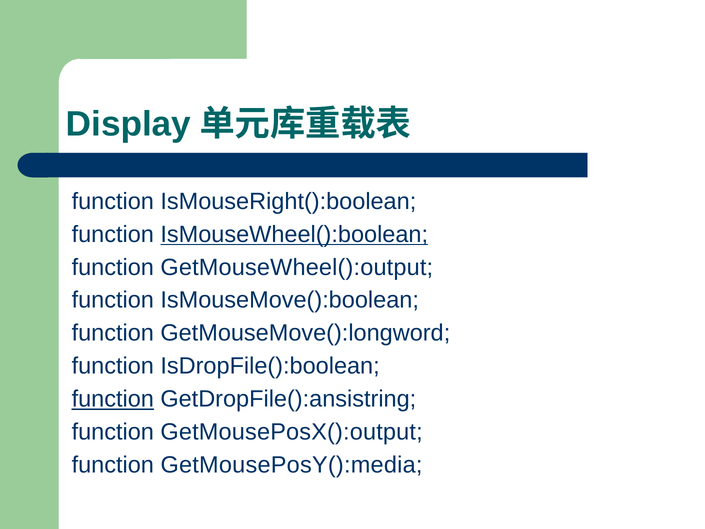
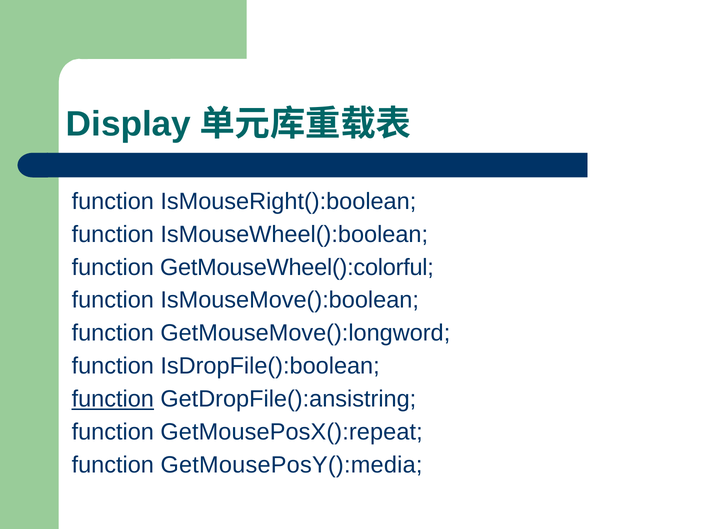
IsMouseWheel():boolean underline: present -> none
GetMouseWheel():output: GetMouseWheel():output -> GetMouseWheel():colorful
GetMousePosX():output: GetMousePosX():output -> GetMousePosX():repeat
